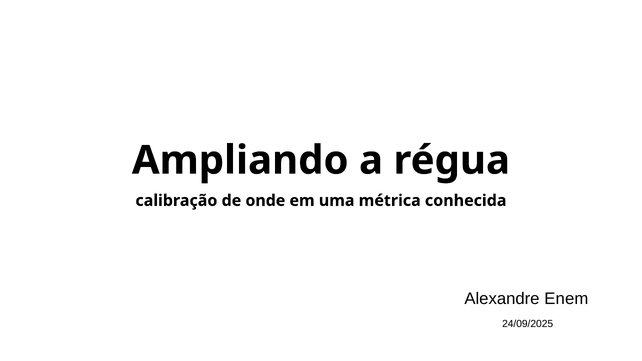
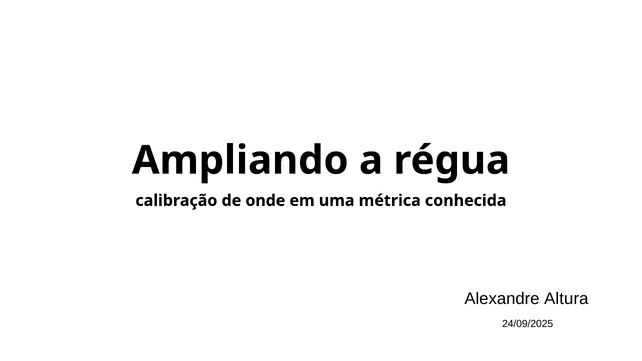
Enem: Enem -> Altura
